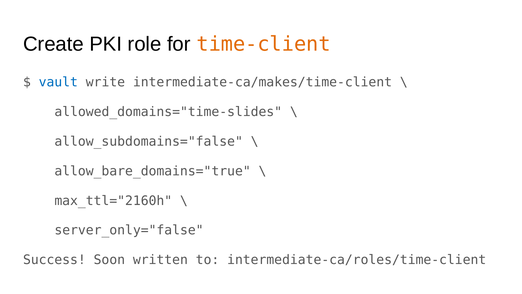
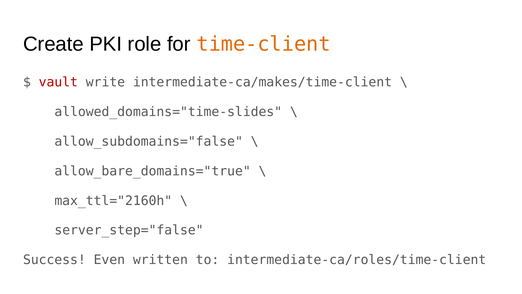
vault colour: blue -> red
server_only="false: server_only="false -> server_step="false
Soon: Soon -> Even
